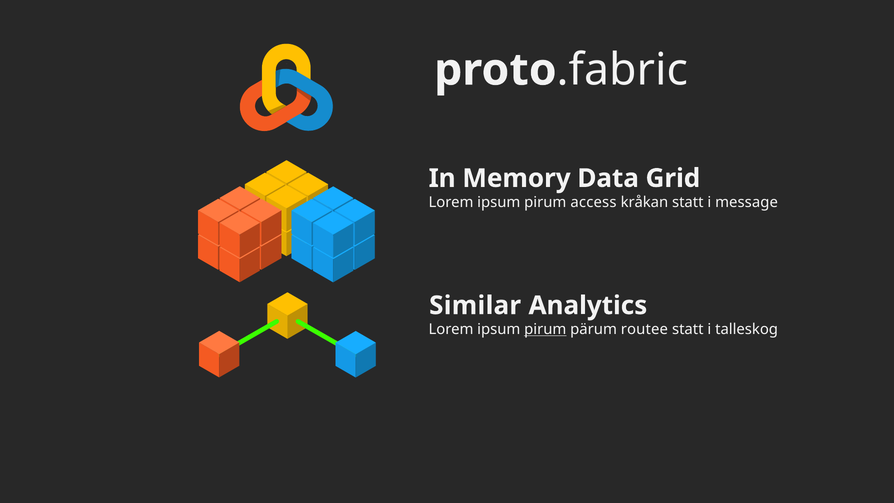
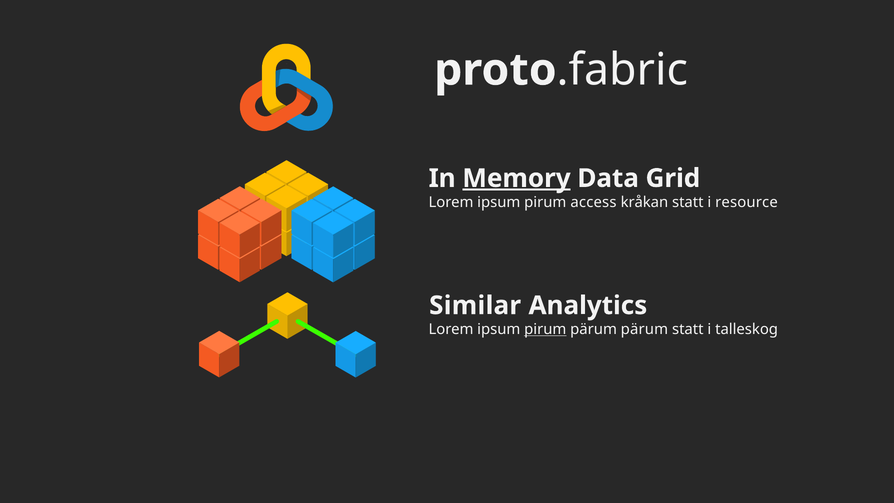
Memory underline: none -> present
message: message -> resource
pärum routee: routee -> pärum
